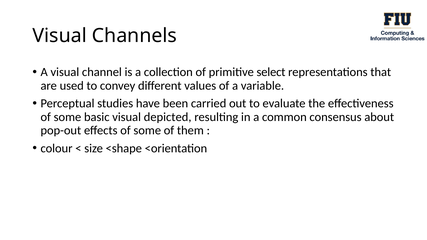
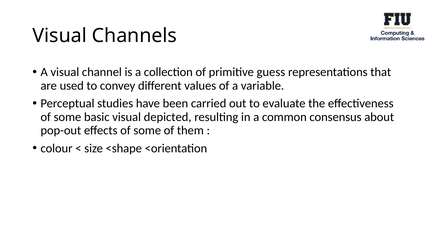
select: select -> guess
